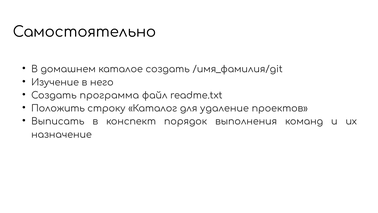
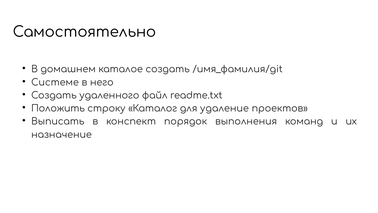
Изучение: Изучение -> Системе
программа: программа -> удаленного
